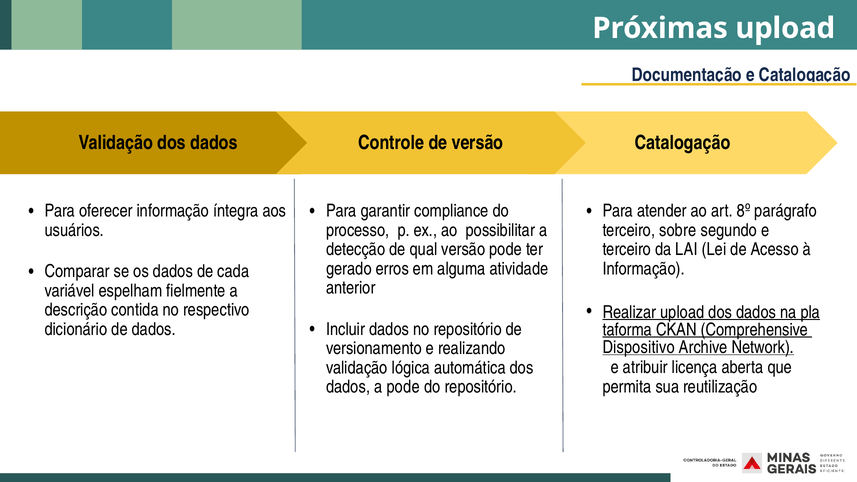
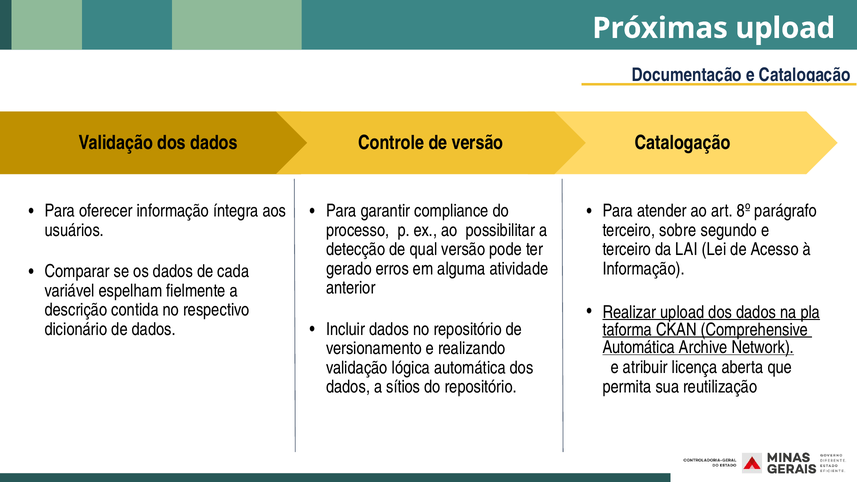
Dispositivo at (639, 348): Dispositivo -> Automática
a pode: pode -> sítios
